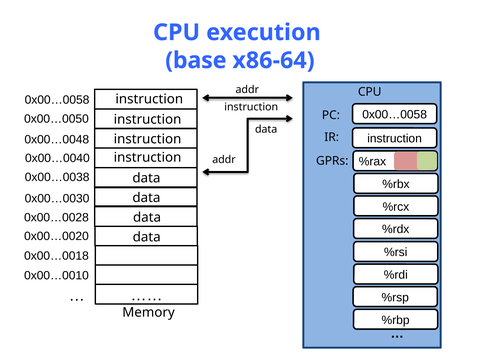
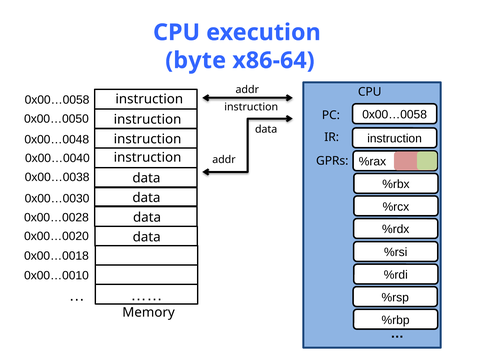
base: base -> byte
